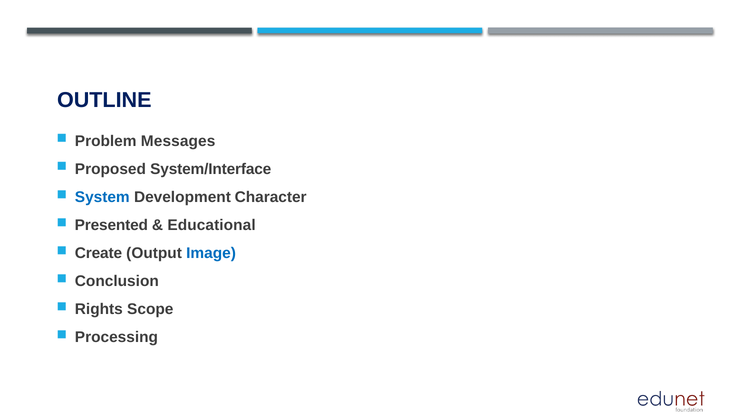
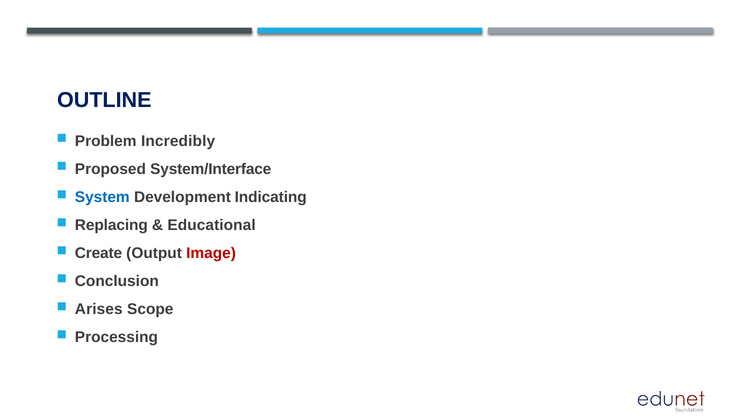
Messages: Messages -> Incredibly
Character: Character -> Indicating
Presented: Presented -> Replacing
Image colour: blue -> red
Rights: Rights -> Arises
